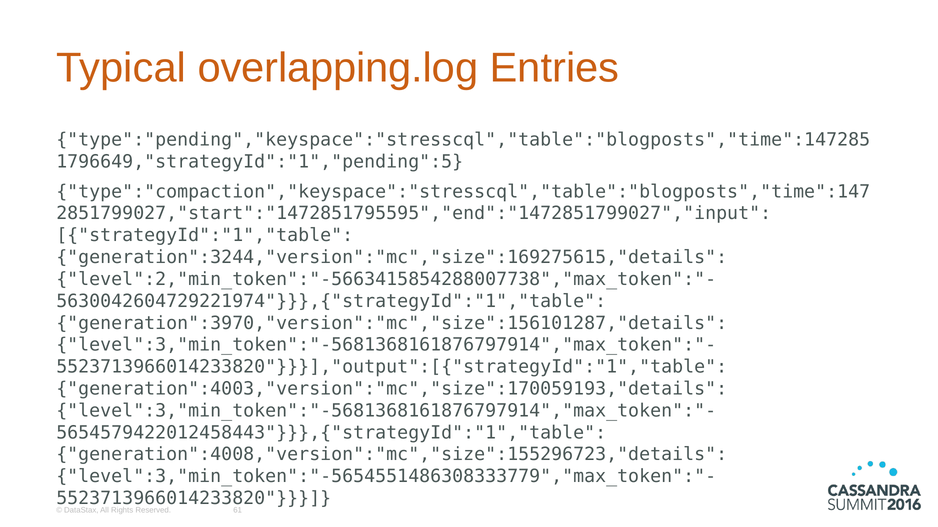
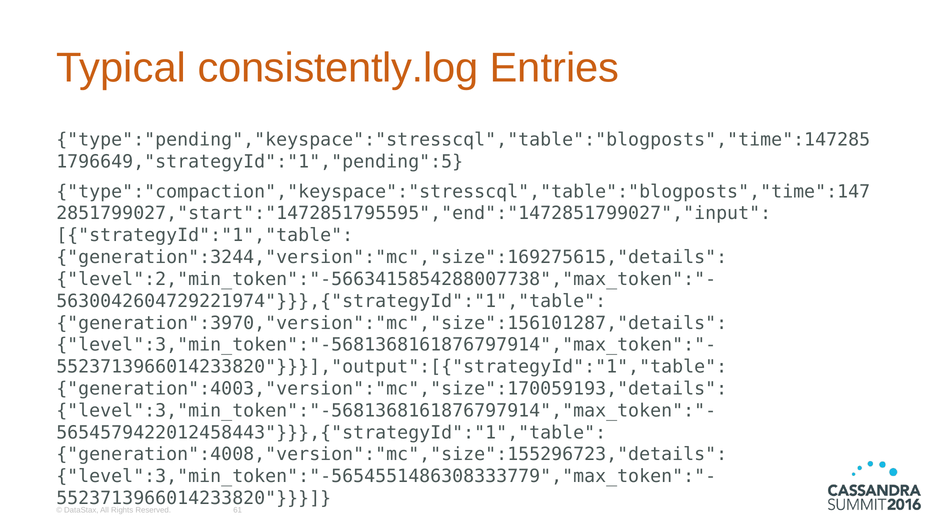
overlapping.log: overlapping.log -> consistently.log
